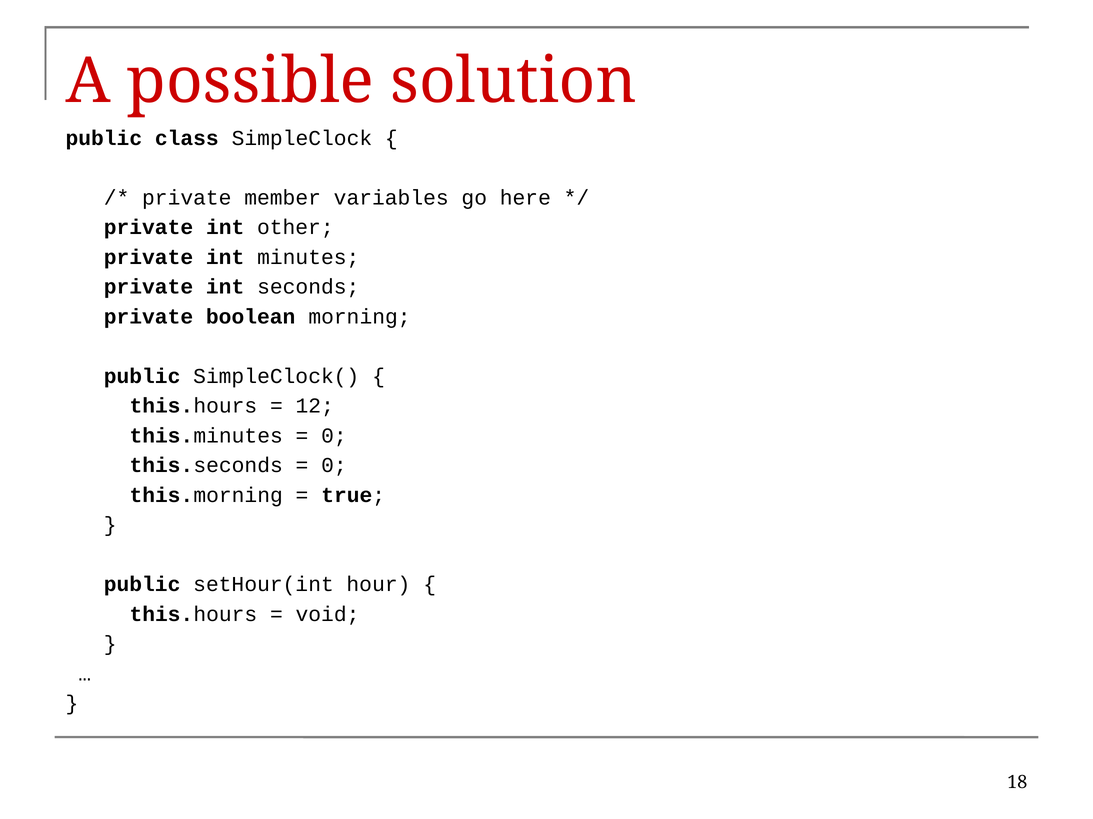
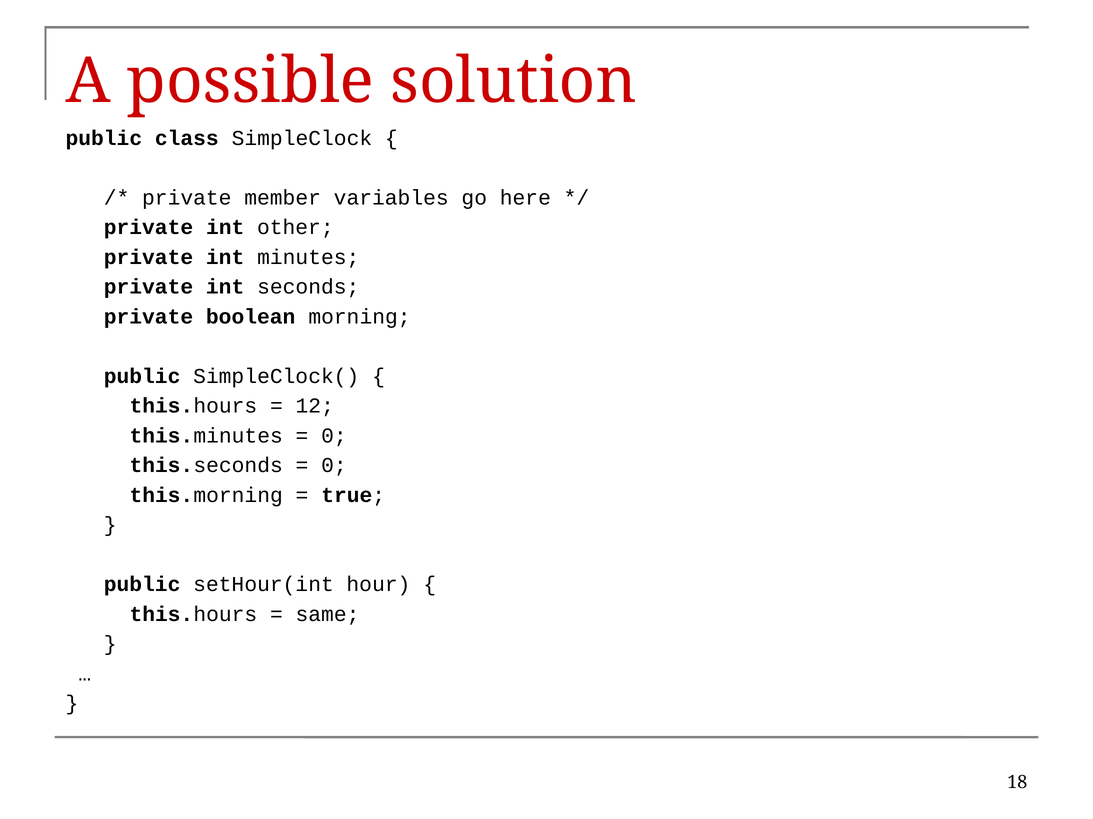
void: void -> same
